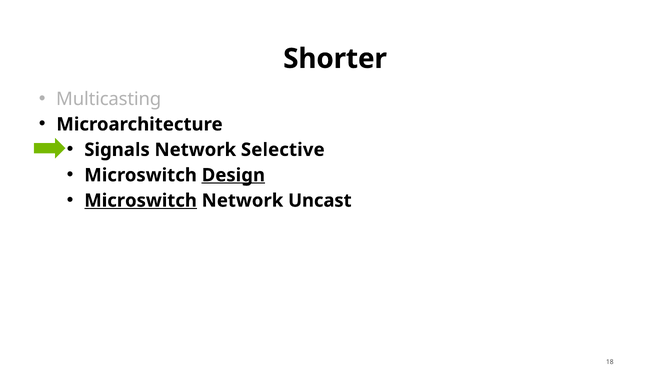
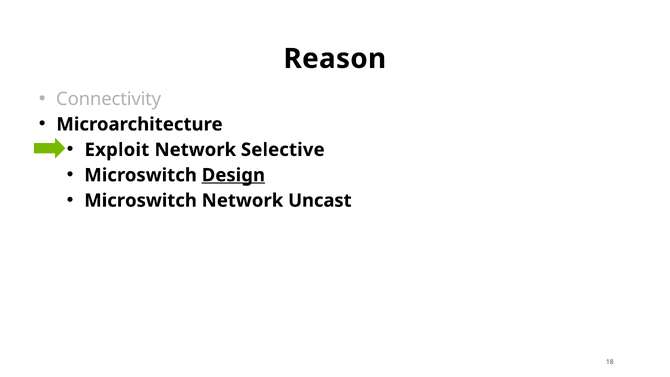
Shorter: Shorter -> Reason
Multicasting: Multicasting -> Connectivity
Signals: Signals -> Exploit
Microswitch at (141, 201) underline: present -> none
